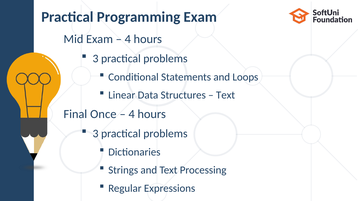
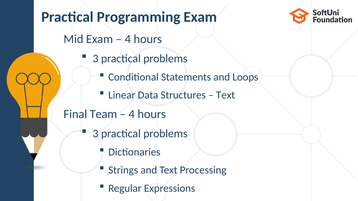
Once: Once -> Team
